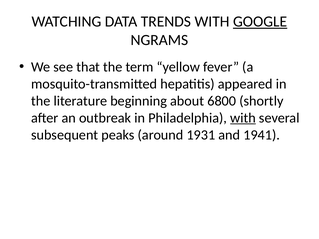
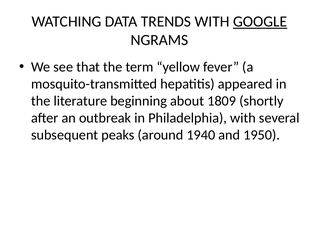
6800: 6800 -> 1809
with at (243, 118) underline: present -> none
1931: 1931 -> 1940
1941: 1941 -> 1950
